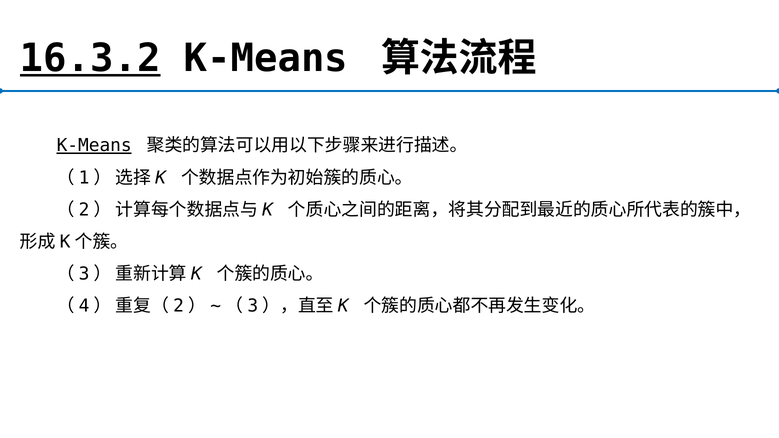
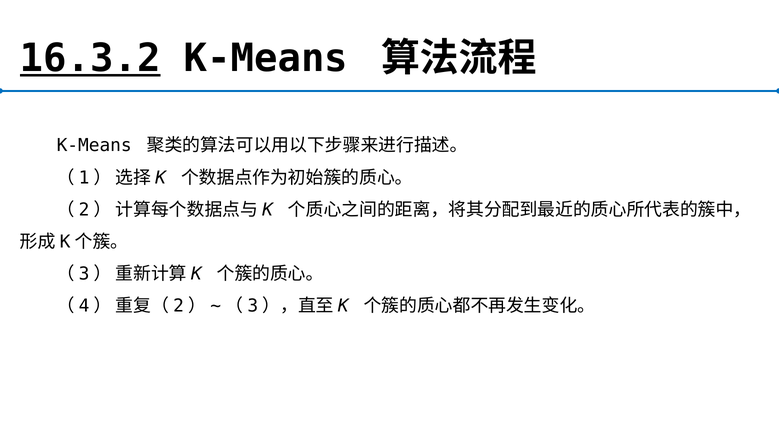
K-Means at (94, 146) underline: present -> none
